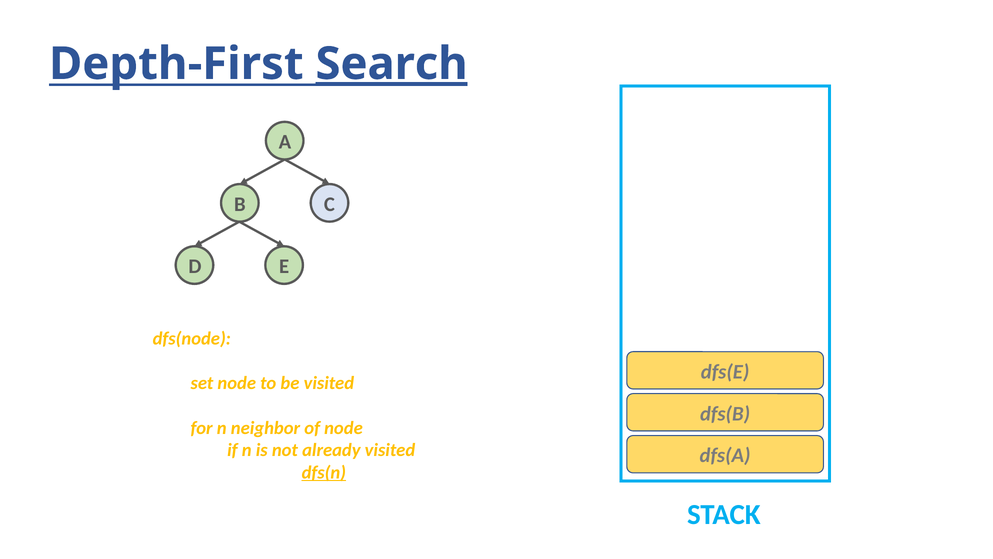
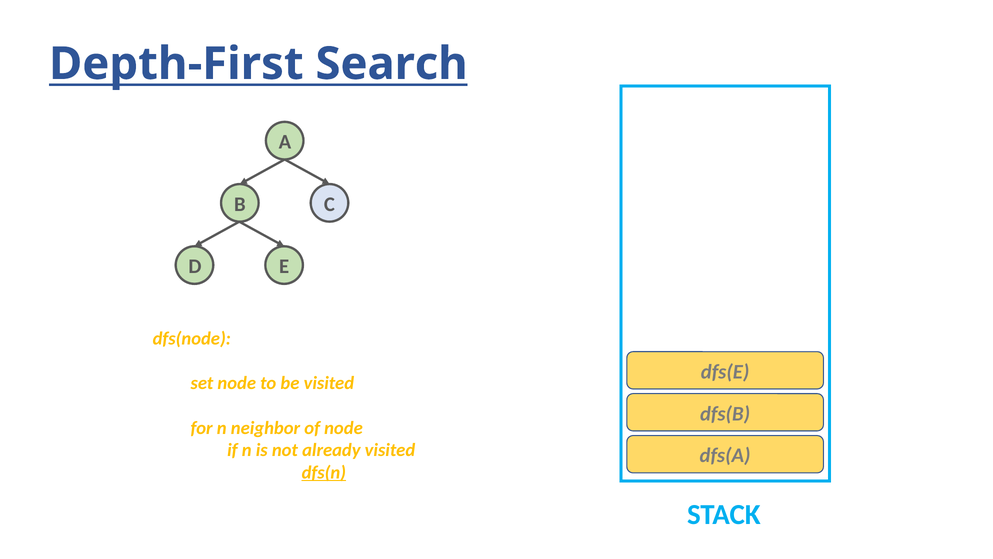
Search underline: present -> none
